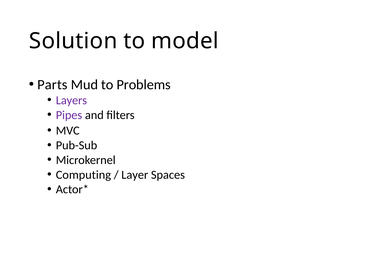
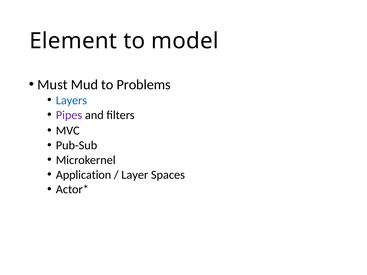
Solution: Solution -> Element
Parts: Parts -> Must
Layers colour: purple -> blue
Computing: Computing -> Application
